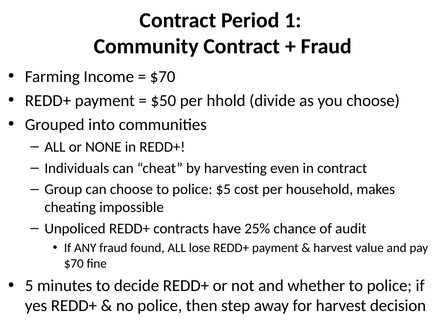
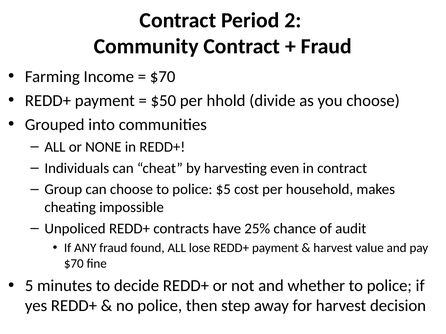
1: 1 -> 2
